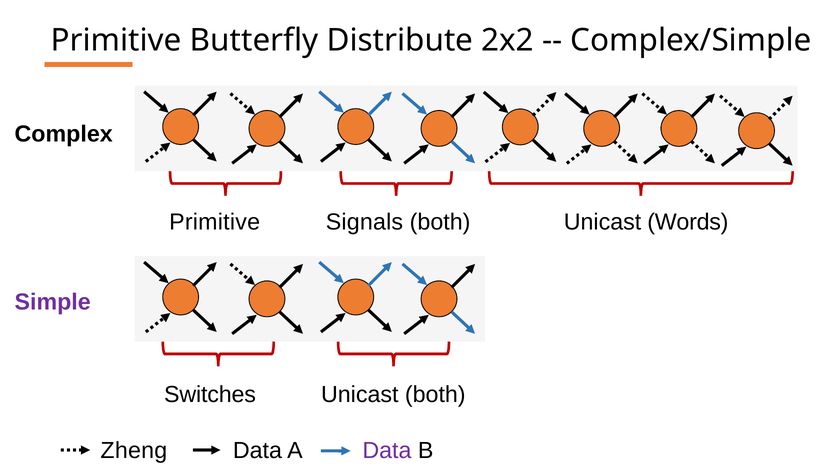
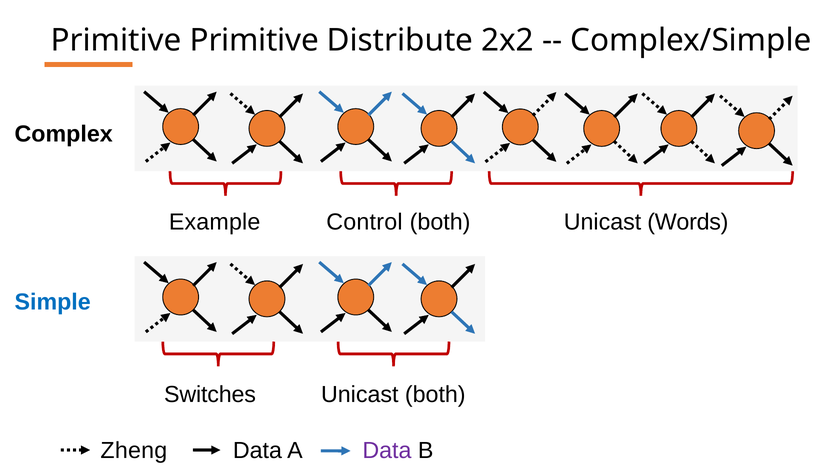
Primitive Butterfly: Butterfly -> Primitive
Primitive at (215, 222): Primitive -> Example
Signals: Signals -> Control
Simple colour: purple -> blue
